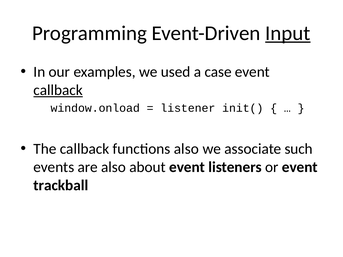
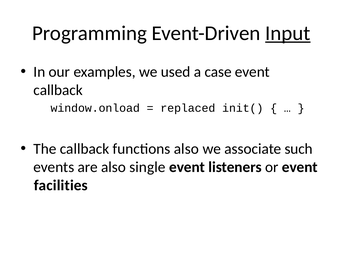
callback at (58, 90) underline: present -> none
listener: listener -> replaced
about: about -> single
trackball: trackball -> facilities
